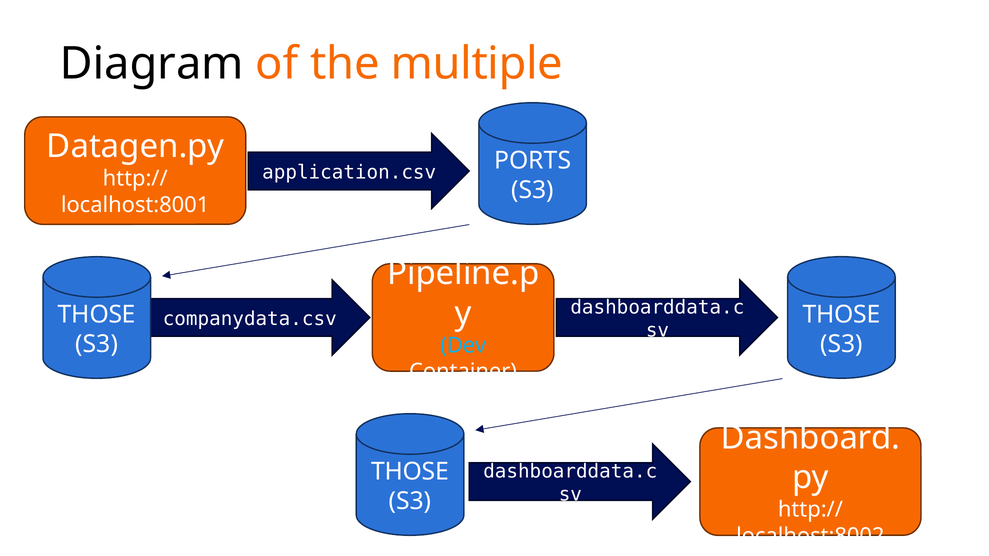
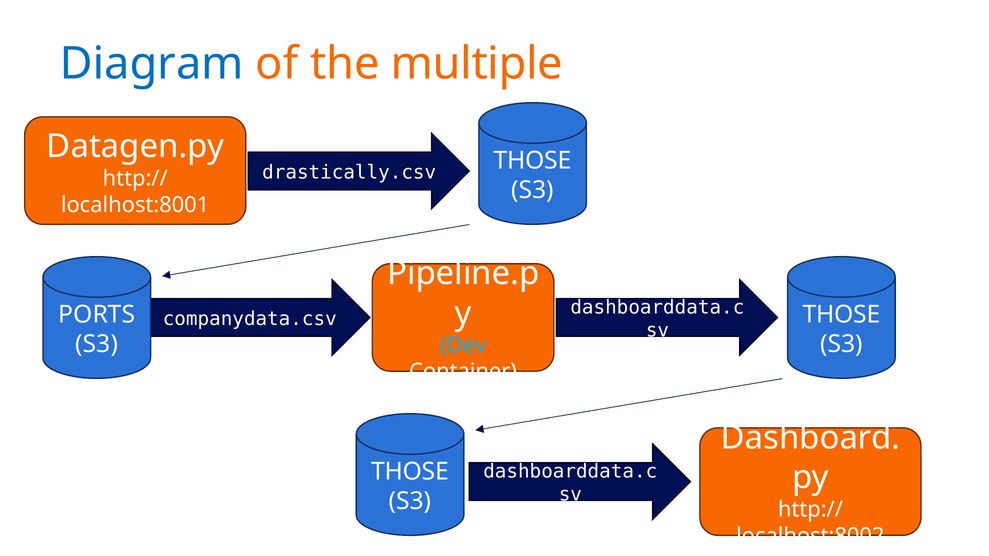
Diagram colour: black -> blue
PORTS at (533, 161): PORTS -> THOSE
application.csv: application.csv -> drastically.csv
THOSE at (97, 315): THOSE -> PORTS
